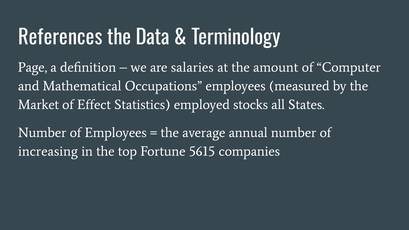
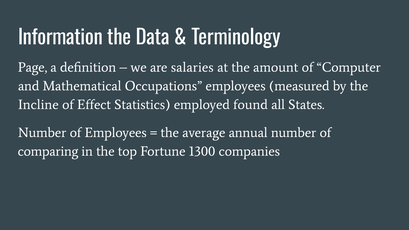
References: References -> Information
Market: Market -> Incline
stocks: stocks -> found
increasing: increasing -> comparing
5615: 5615 -> 1300
